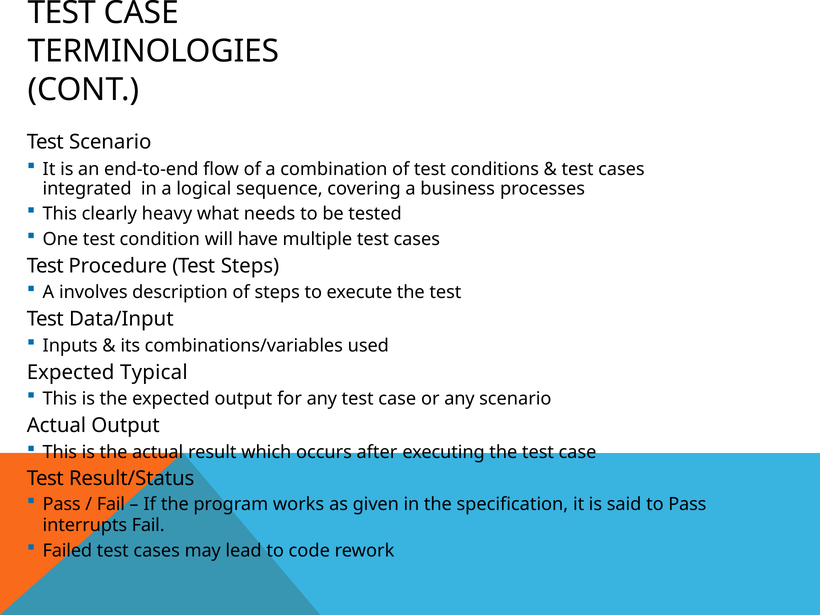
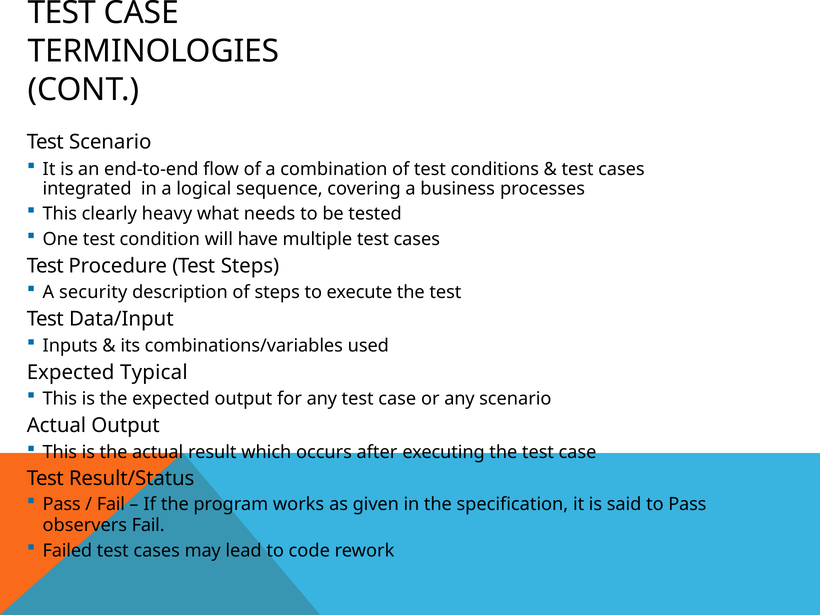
involves: involves -> security
interrupts: interrupts -> observers
